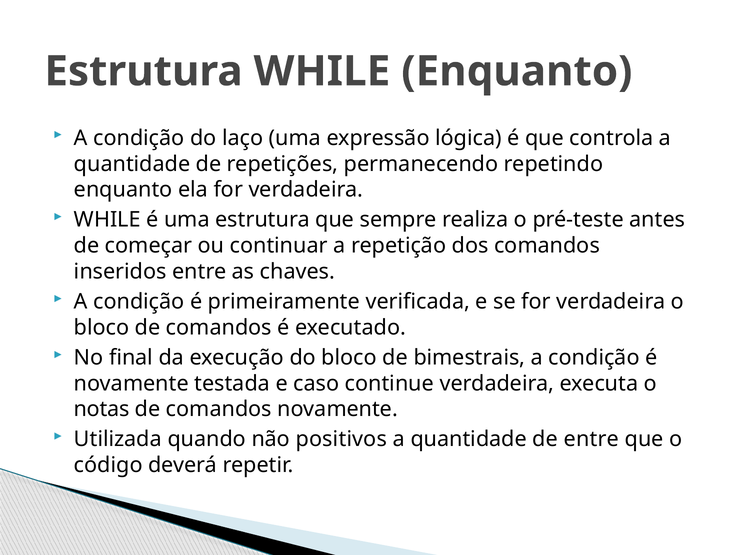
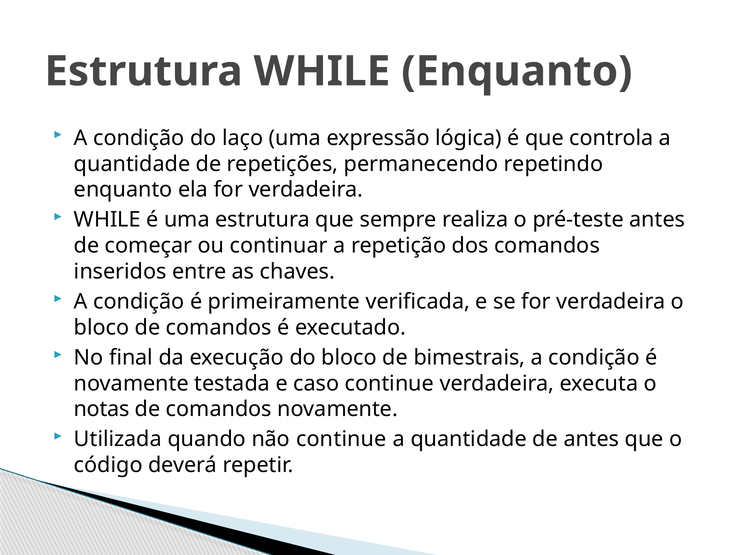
não positivos: positivos -> continue
de entre: entre -> antes
